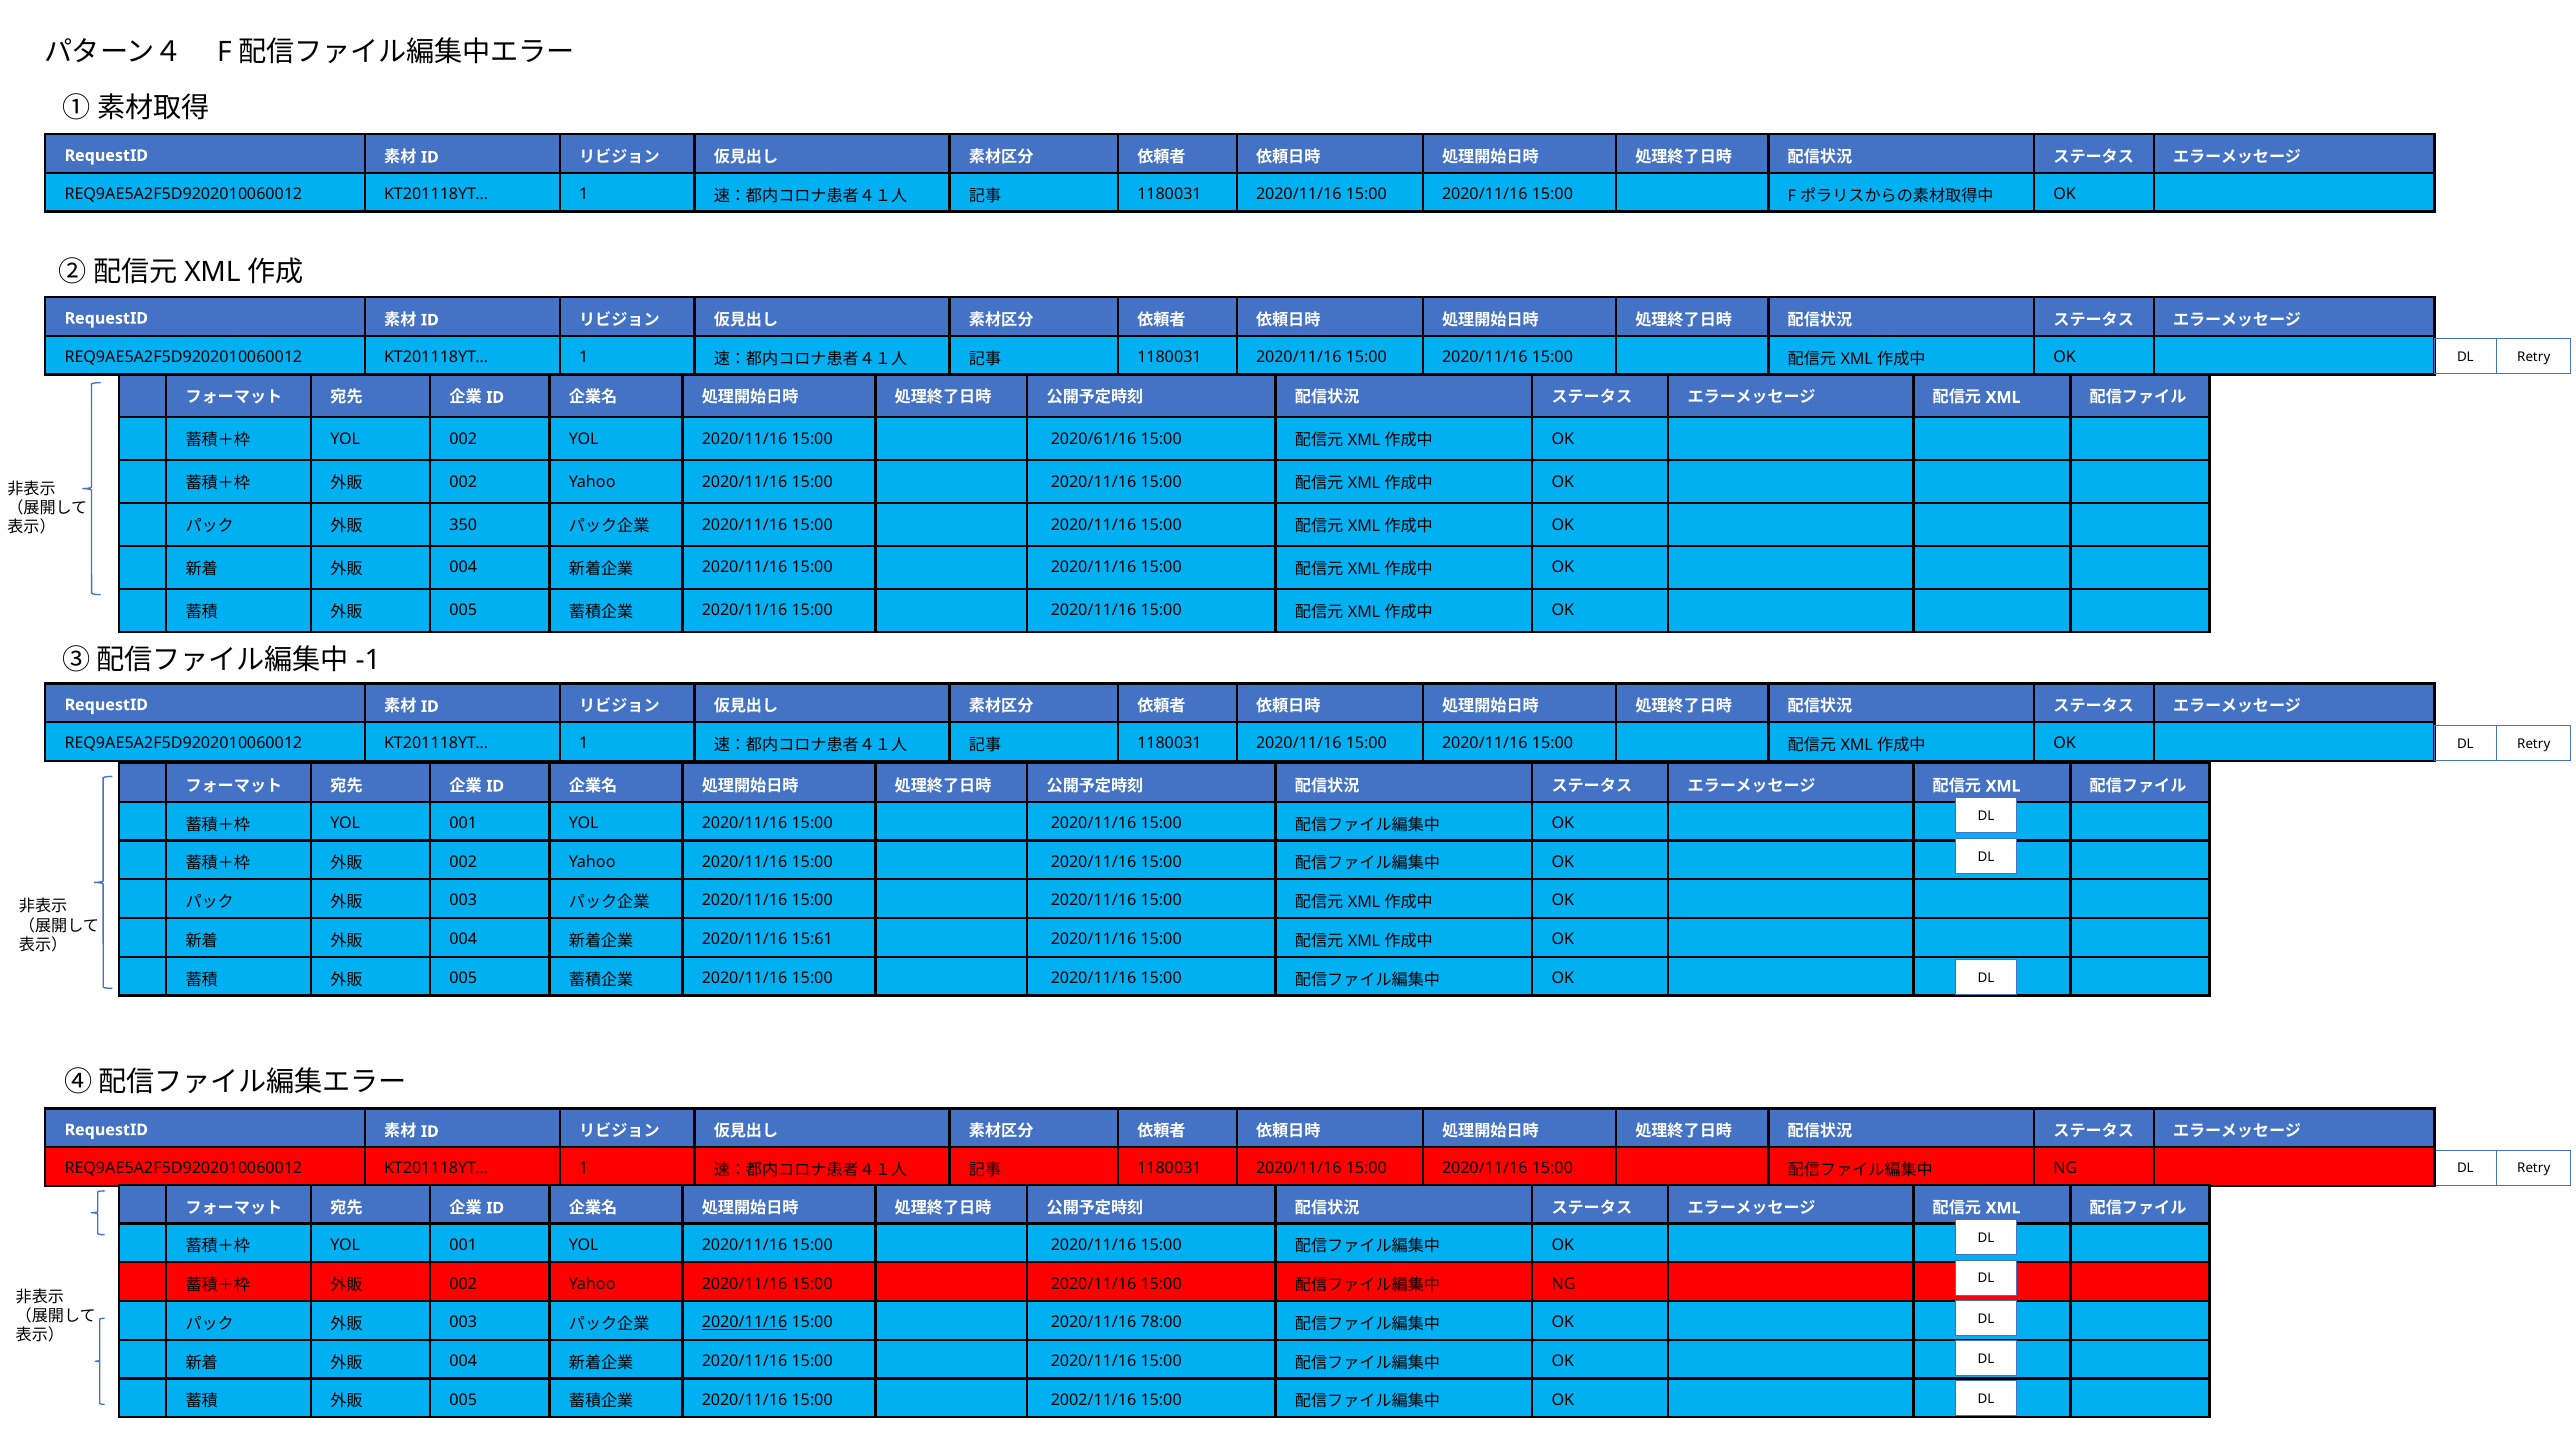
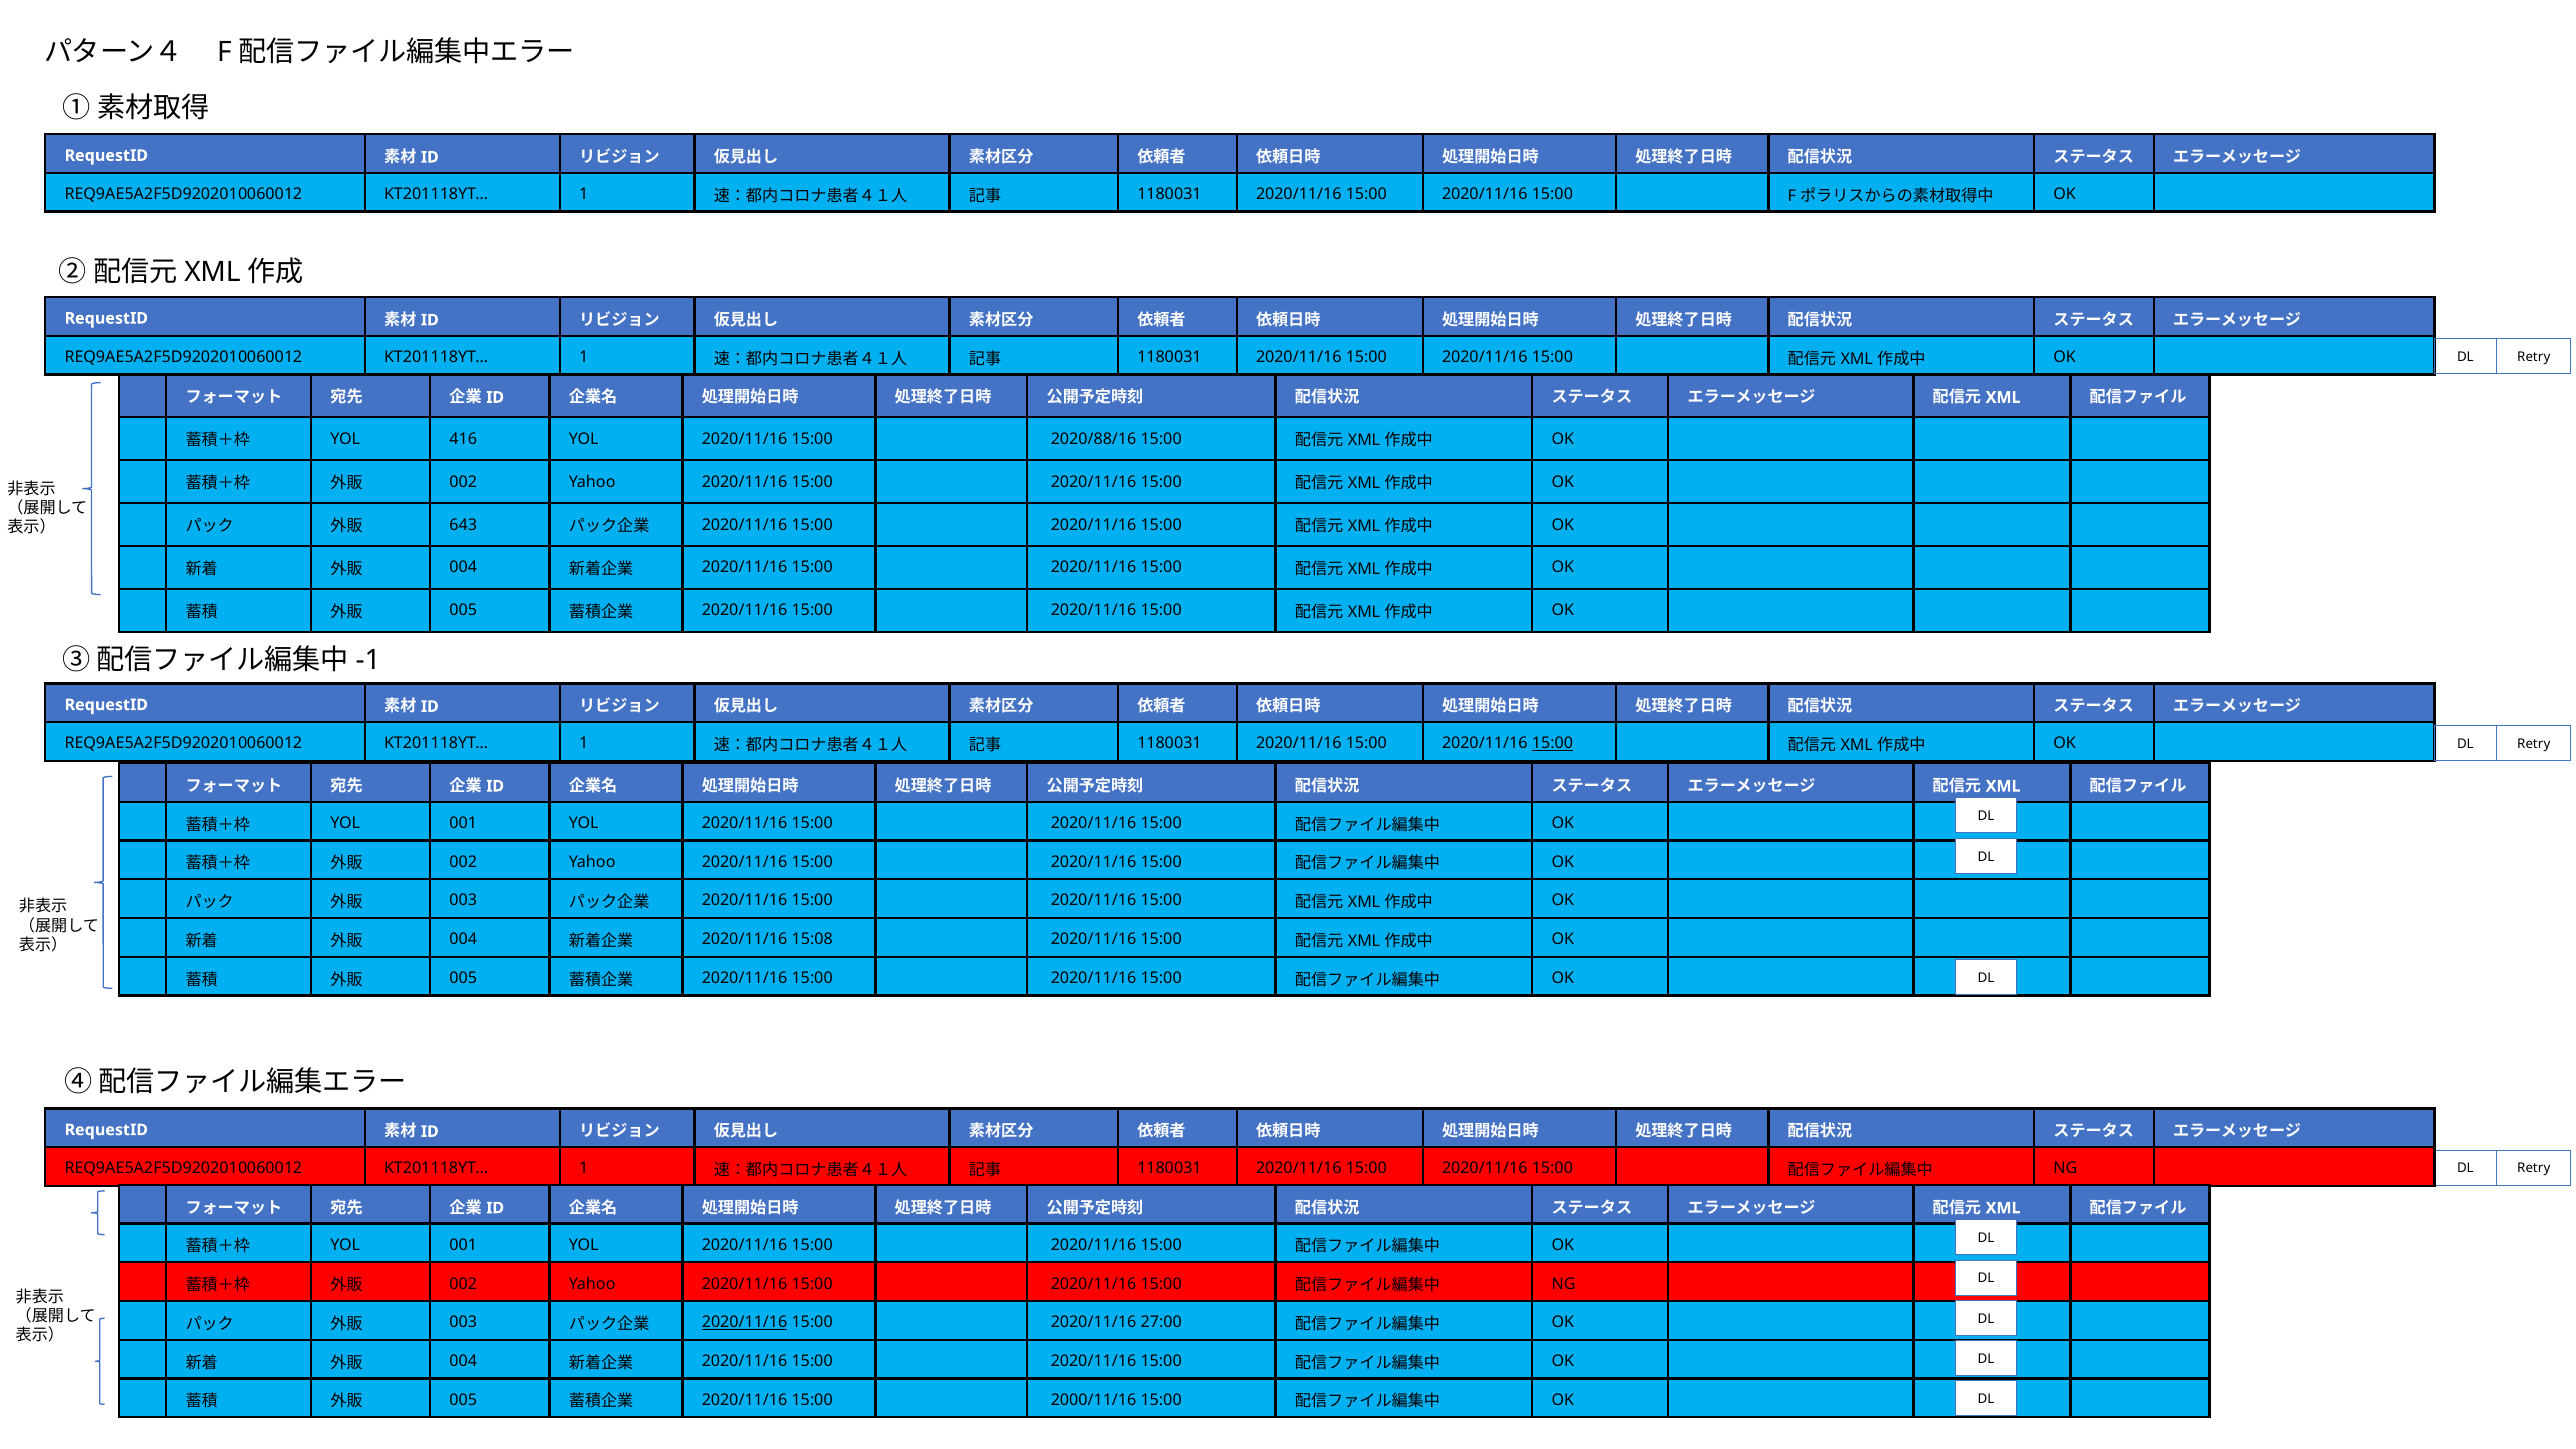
YOL 002: 002 -> 416
2020/61/16: 2020/61/16 -> 2020/88/16
350: 350 -> 643
15:00 at (1552, 744) underline: none -> present
15:61: 15:61 -> 15:08
78:00: 78:00 -> 27:00
2002/11/16: 2002/11/16 -> 2000/11/16
